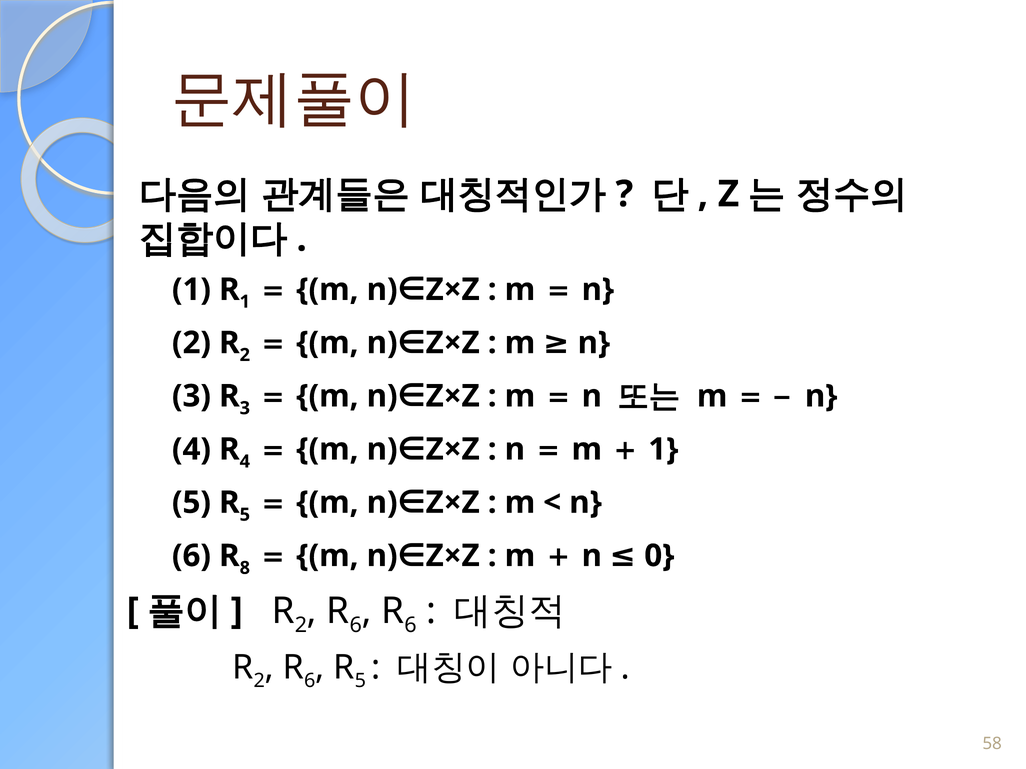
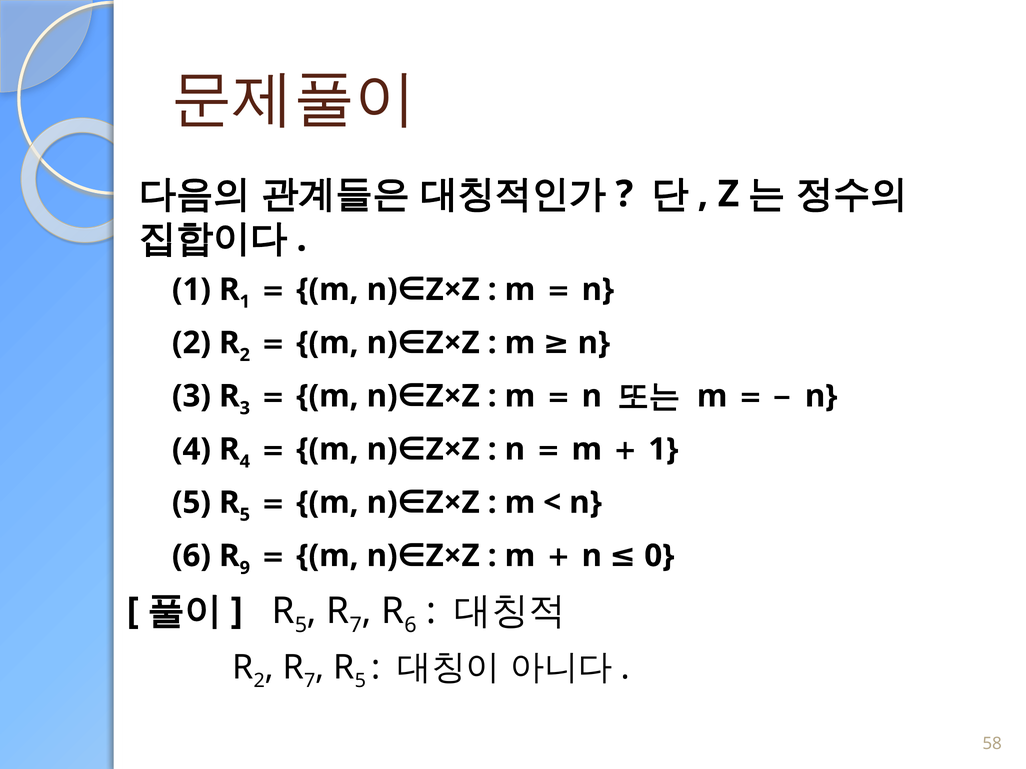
8: 8 -> 9
2 at (301, 626): 2 -> 5
6 at (356, 626): 6 -> 7
6 at (310, 681): 6 -> 7
